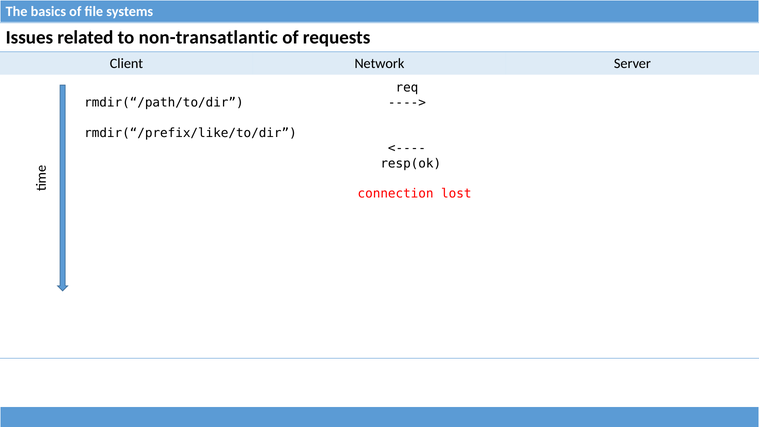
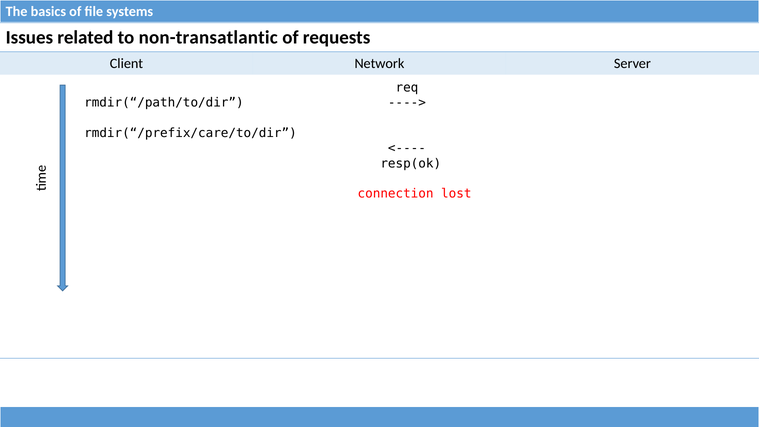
rmdir(“/prefix/like/to/dir: rmdir(“/prefix/like/to/dir -> rmdir(“/prefix/care/to/dir
